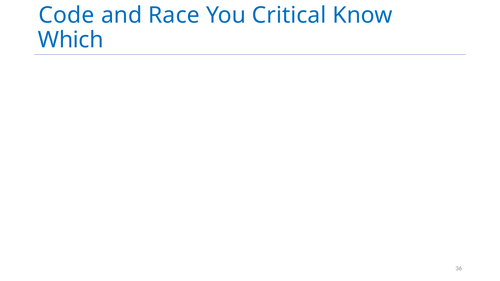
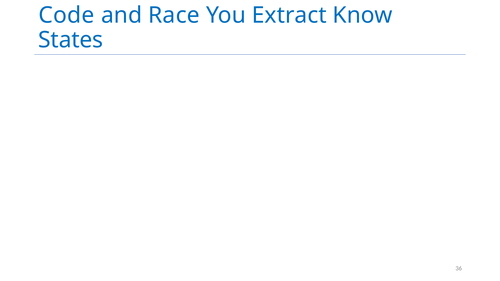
Critical: Critical -> Extract
Which: Which -> States
